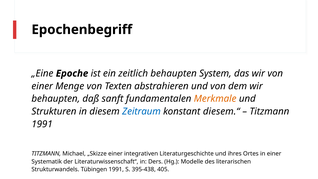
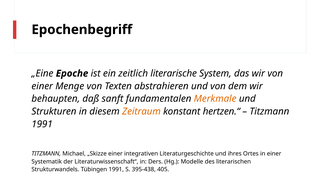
zeitlich behaupten: behaupten -> literarische
Zeitraum colour: blue -> orange
diesem.“: diesem.“ -> hertzen.“
